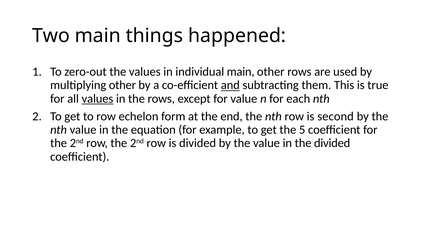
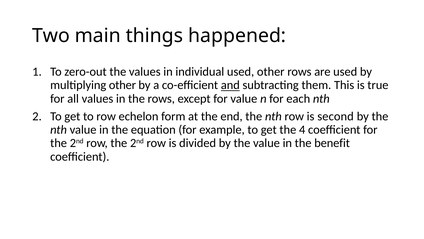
individual main: main -> used
values at (97, 98) underline: present -> none
5: 5 -> 4
the divided: divided -> benefit
